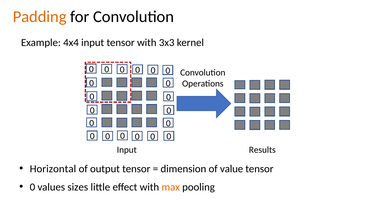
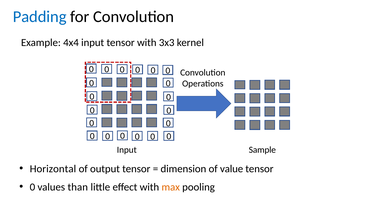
Padding colour: orange -> blue
Results: Results -> Sample
sizes: sizes -> than
